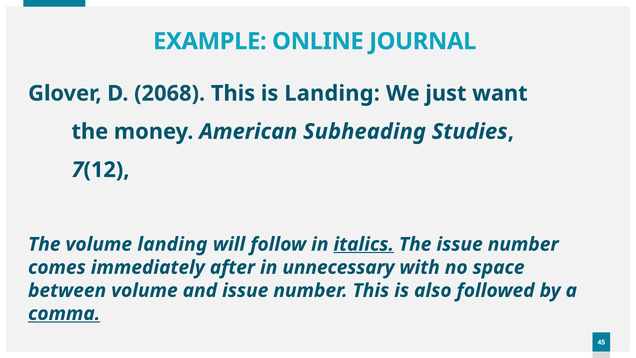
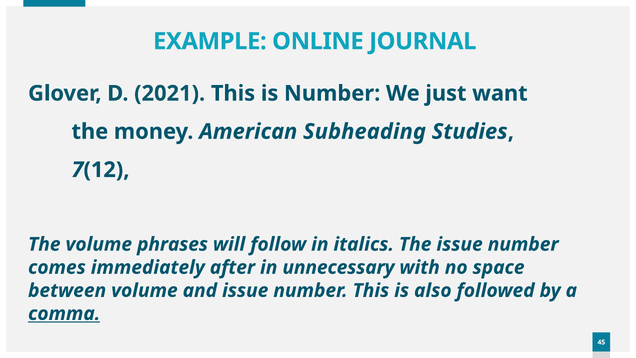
2068: 2068 -> 2021
is Landing: Landing -> Number
volume landing: landing -> phrases
italics underline: present -> none
